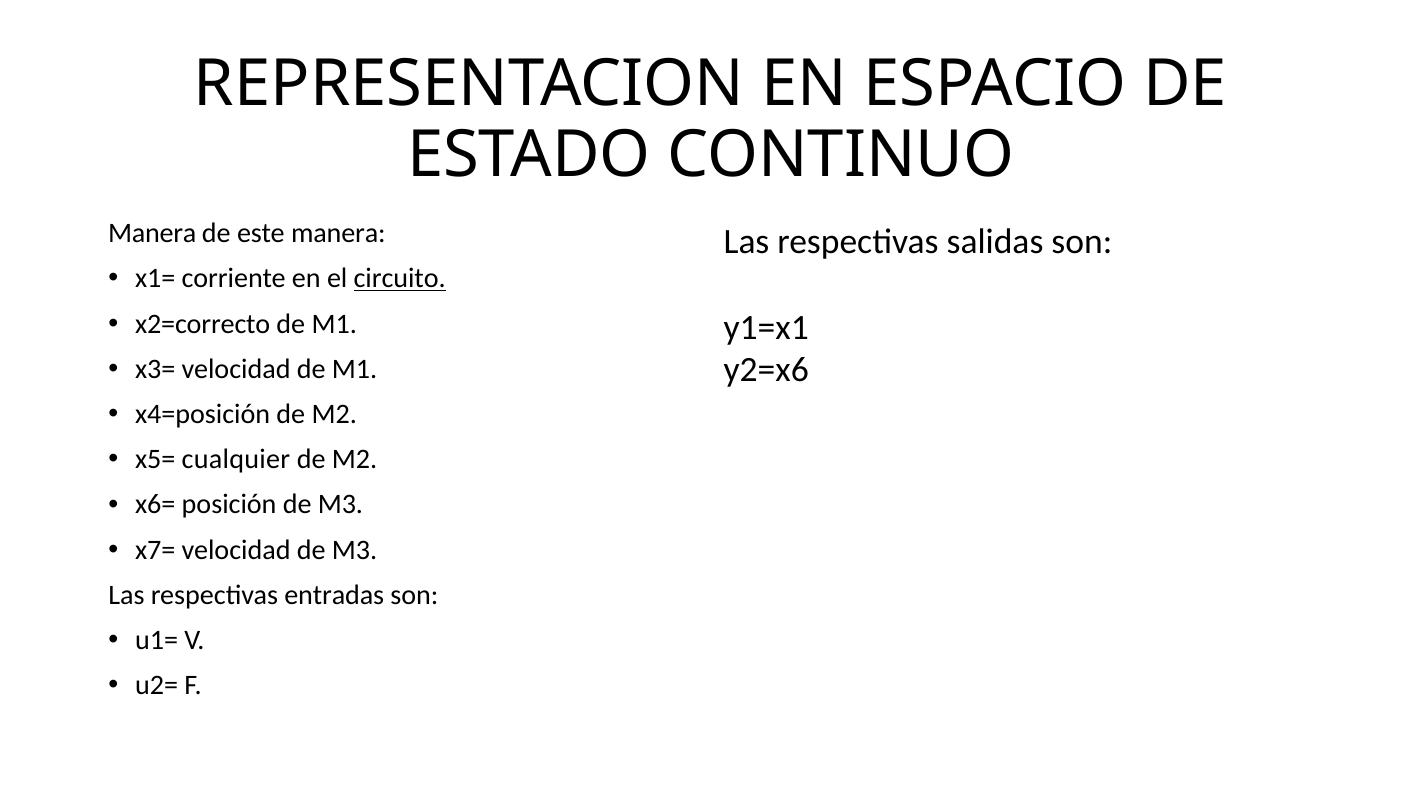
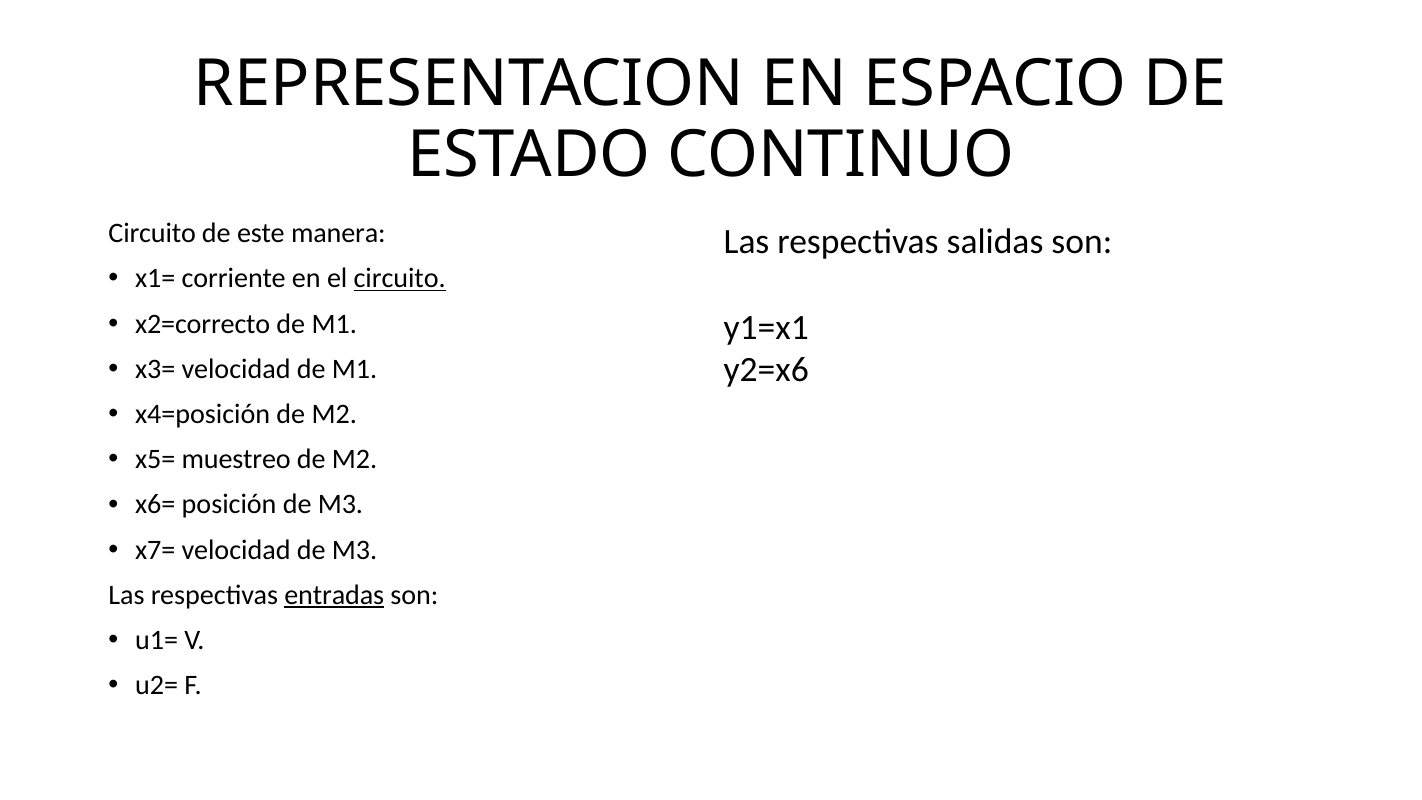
Manera at (152, 233): Manera -> Circuito
cualquier: cualquier -> muestreo
entradas underline: none -> present
